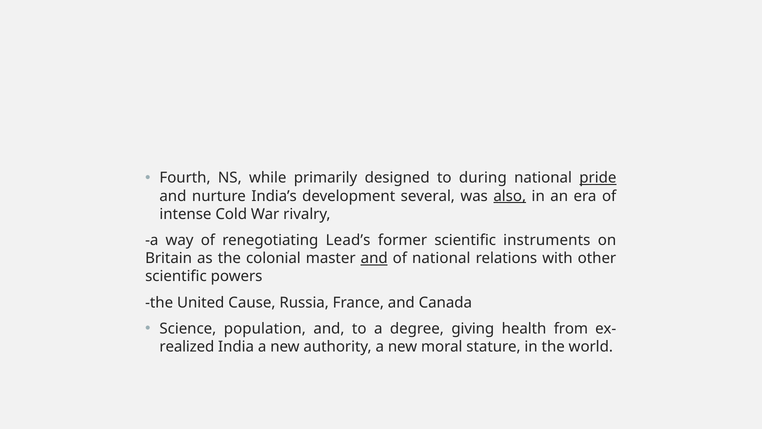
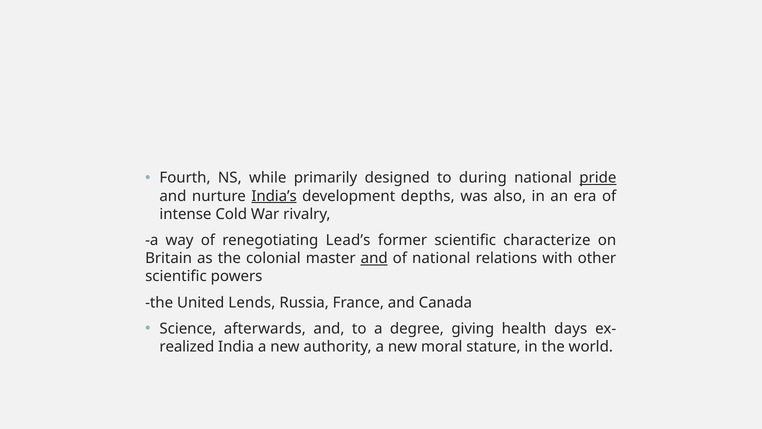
India’s underline: none -> present
several: several -> depths
also underline: present -> none
instruments: instruments -> characterize
Cause: Cause -> Lends
population: population -> afterwards
from: from -> days
